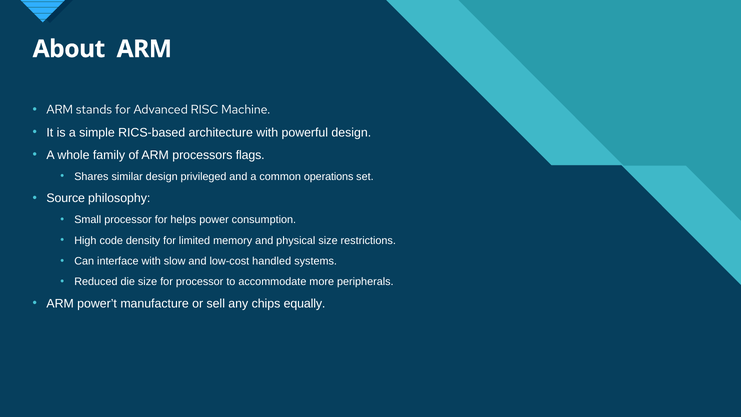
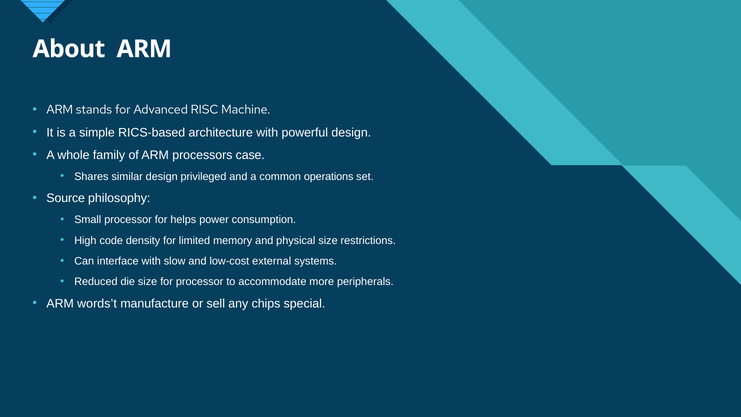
flags: flags -> case
handled: handled -> external
power’t: power’t -> words’t
equally: equally -> special
